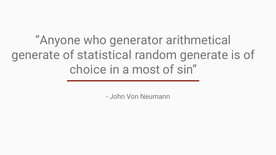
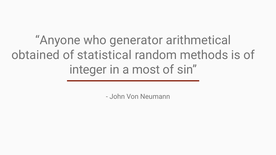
generate at (36, 55): generate -> obtained
random generate: generate -> methods
choice: choice -> integer
